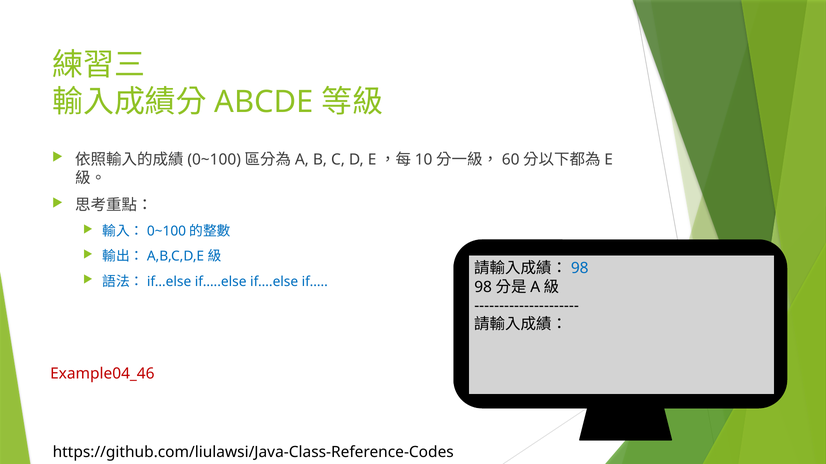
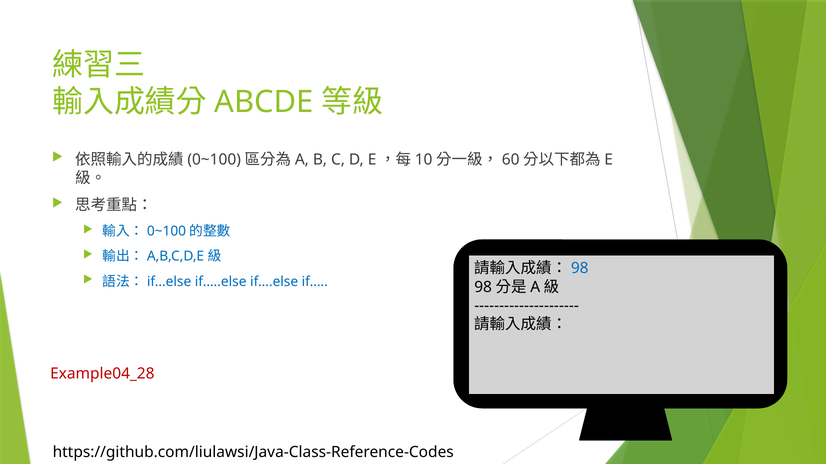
Example04_46: Example04_46 -> Example04_28
